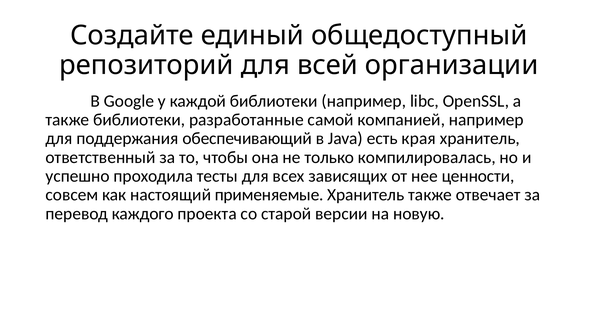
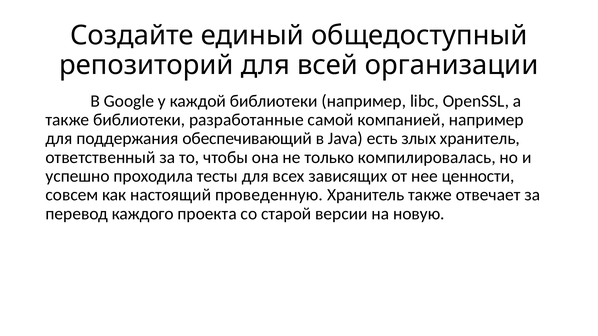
края: края -> злых
применяемые: применяемые -> проведенную
